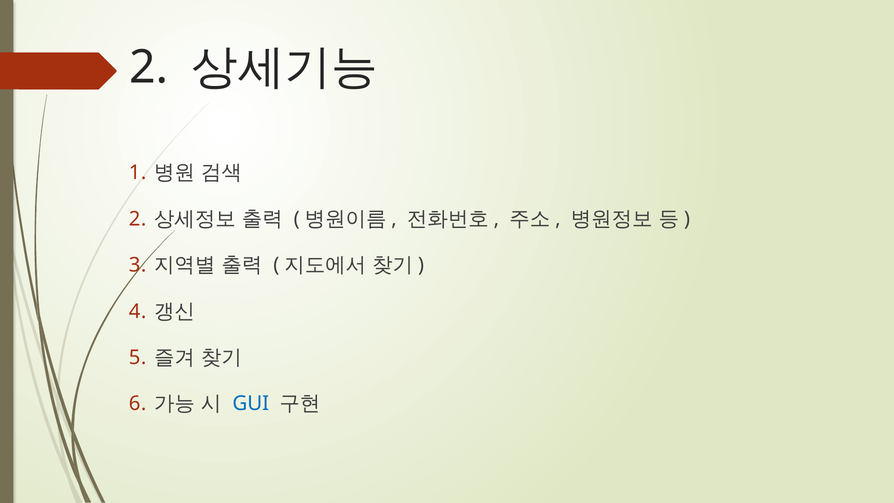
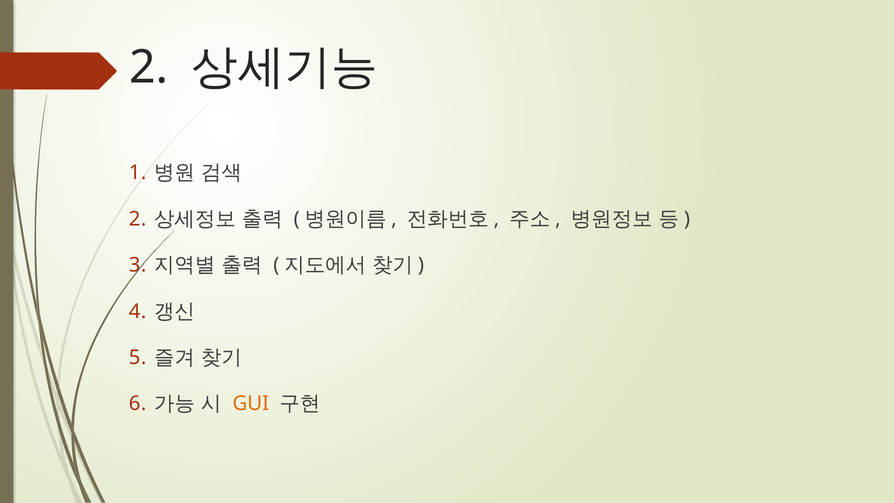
GUI colour: blue -> orange
